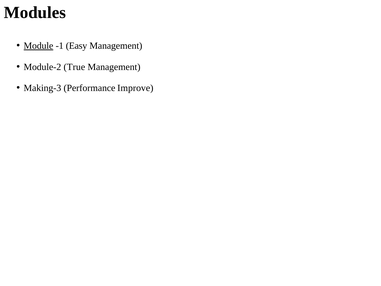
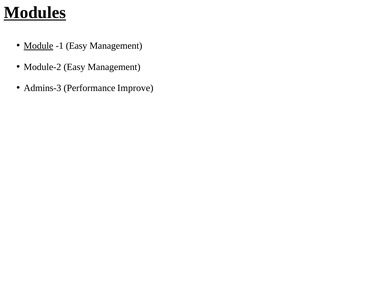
Modules underline: none -> present
Module-2 True: True -> Easy
Making-3: Making-3 -> Admins-3
